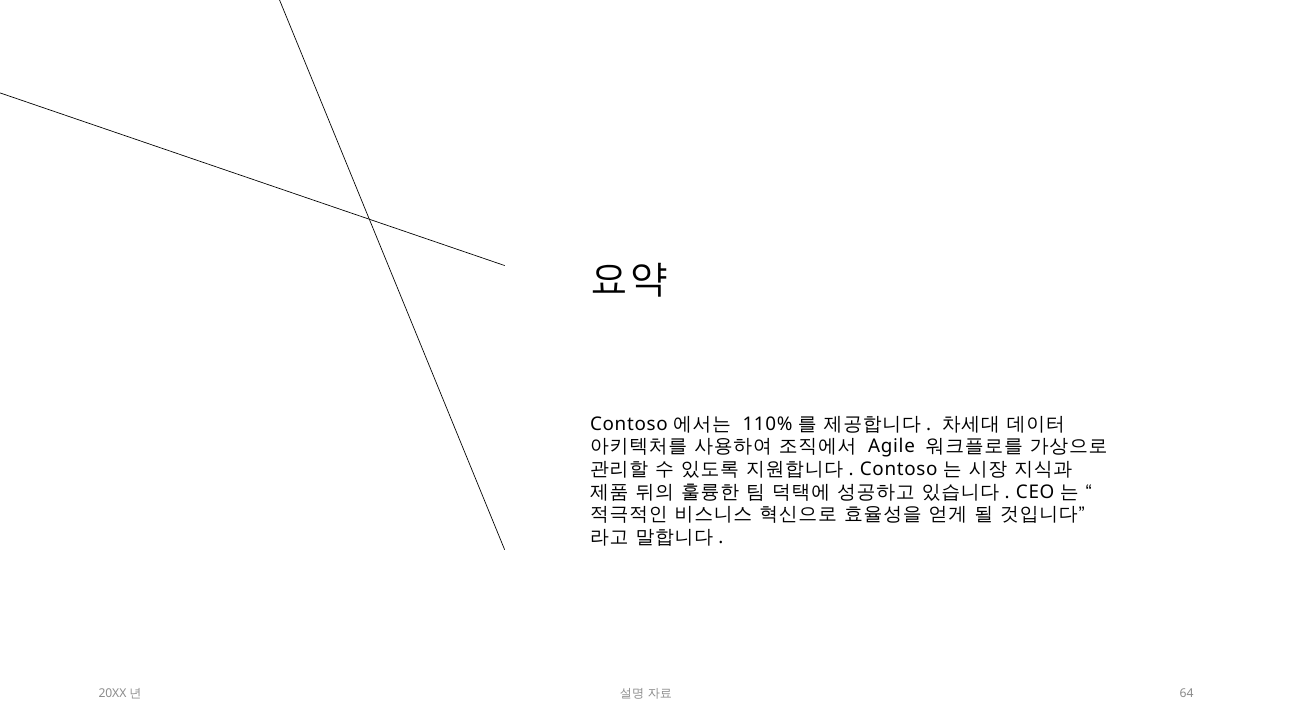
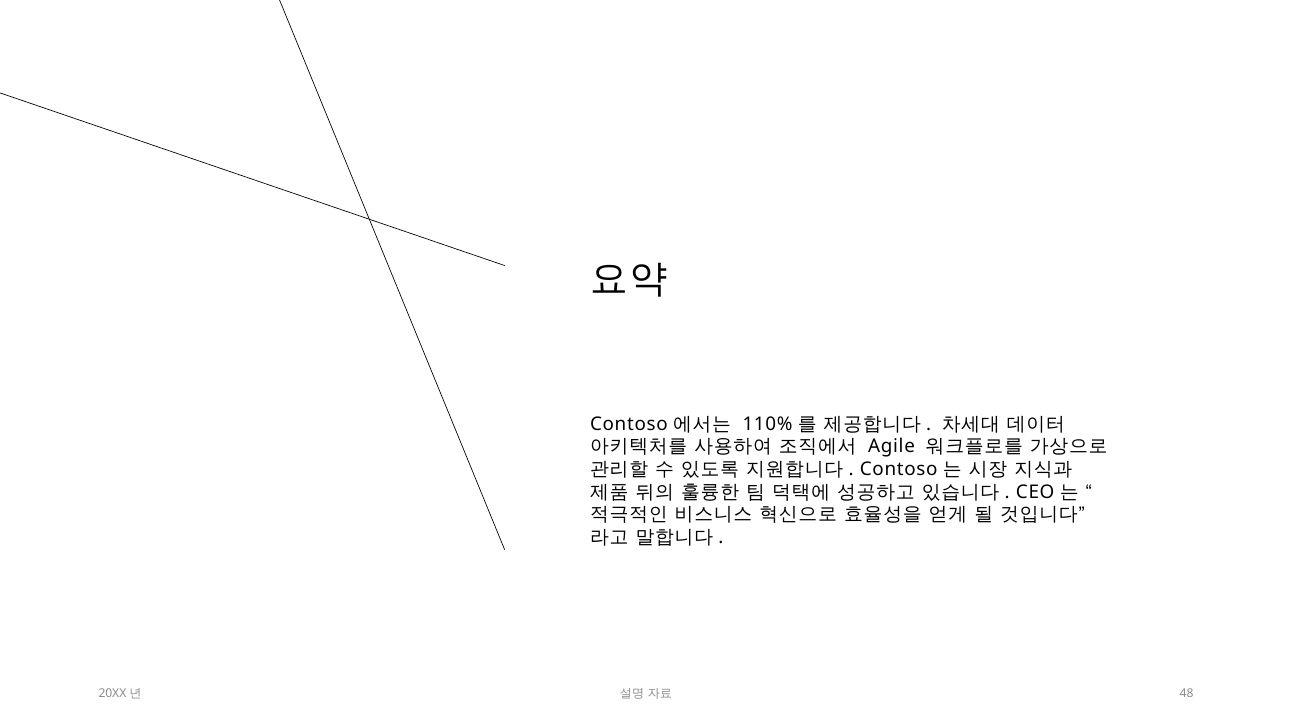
64: 64 -> 48
